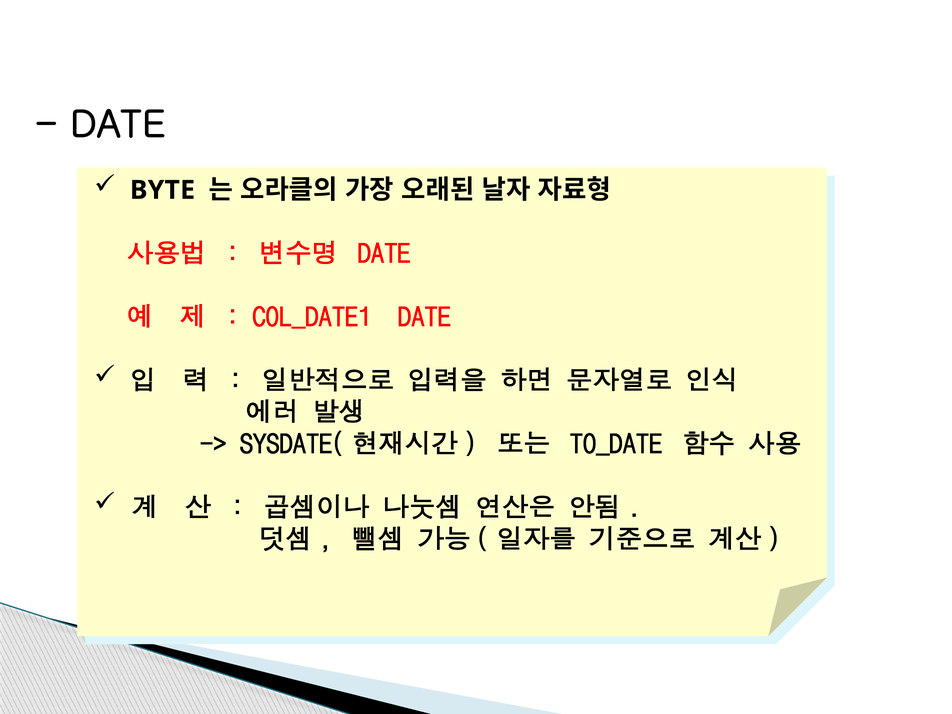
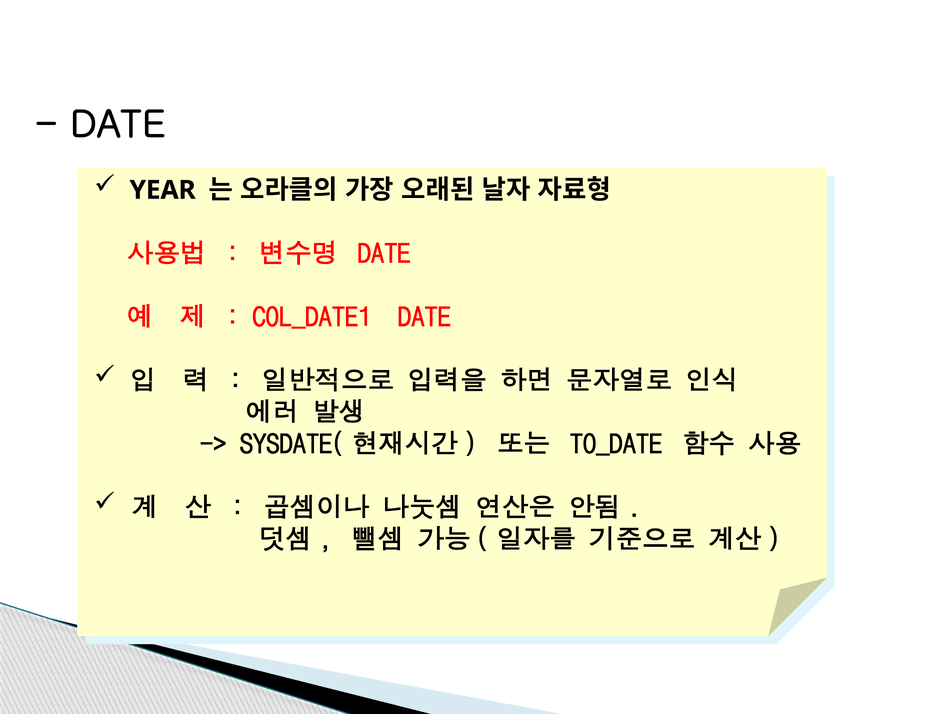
BYTE: BYTE -> YEAR
